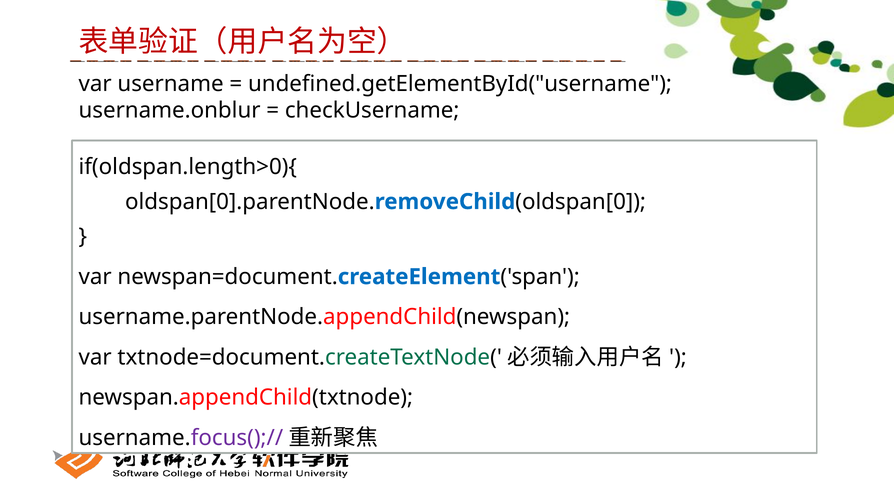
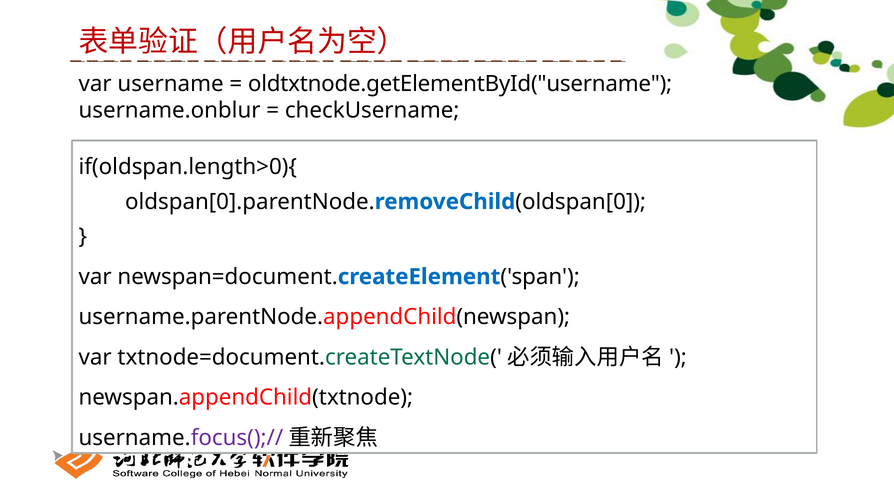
undefined.getElementById("username: undefined.getElementById("username -> oldtxtnode.getElementById("username
